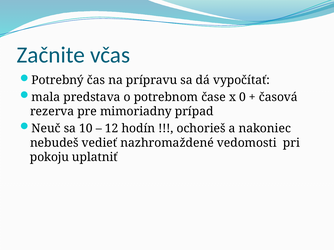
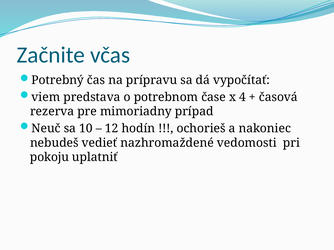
mala: mala -> viem
0: 0 -> 4
